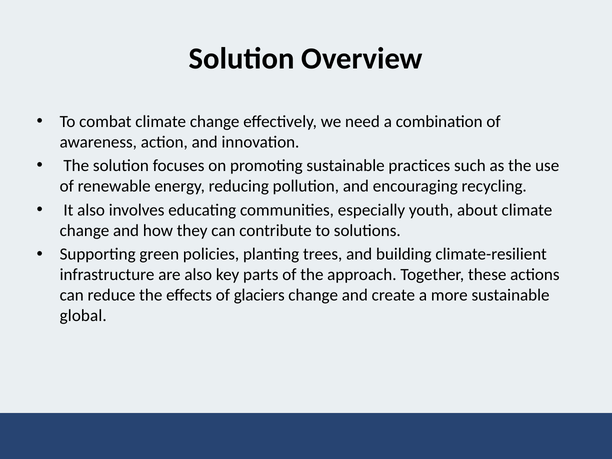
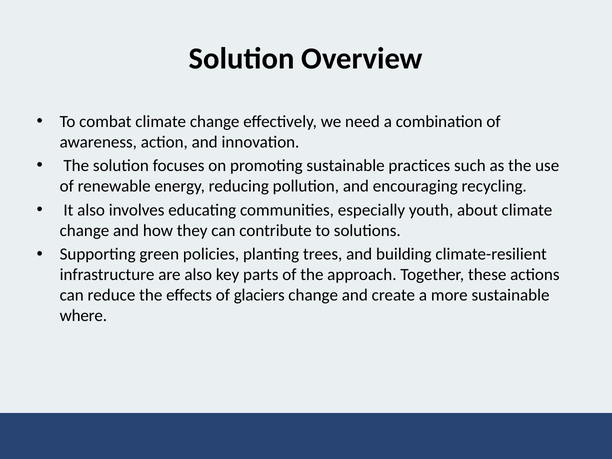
global: global -> where
